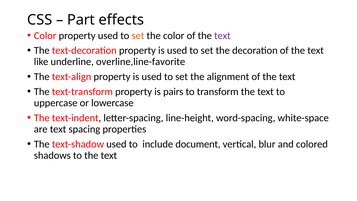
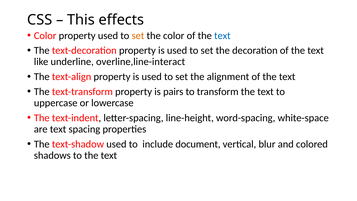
Part: Part -> This
text at (222, 36) colour: purple -> blue
overline,line-favorite: overline,line-favorite -> overline,line-interact
